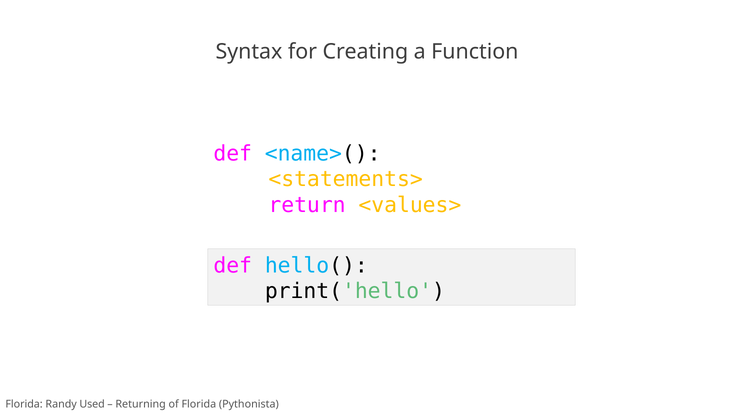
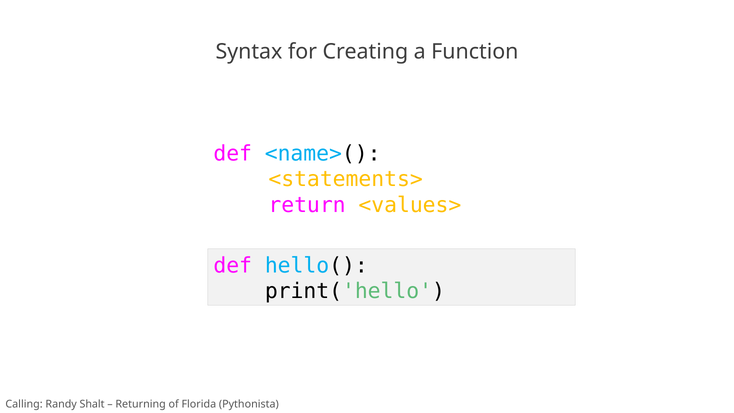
Florida at (24, 404): Florida -> Calling
Used: Used -> Shalt
